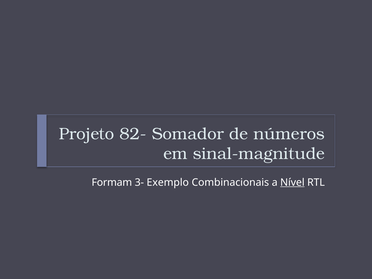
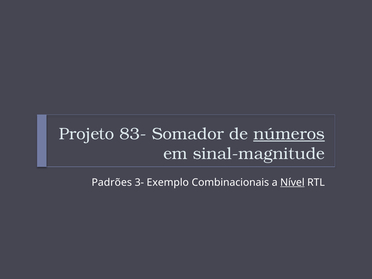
82-: 82- -> 83-
números underline: none -> present
Formam: Formam -> Padrões
